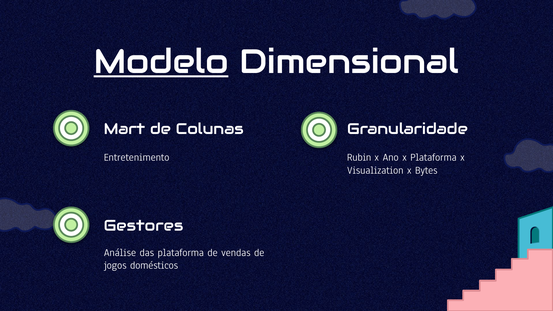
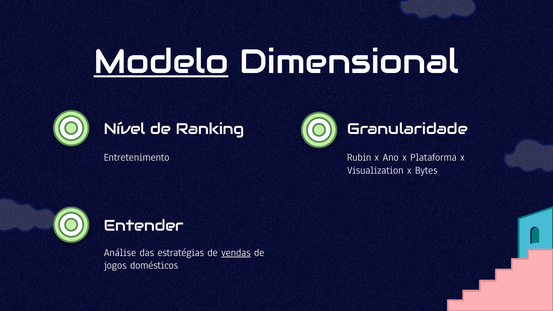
Mart: Mart -> Nível
Colunas: Colunas -> Ranking
Gestores: Gestores -> Entender
das plataforma: plataforma -> estratégias
vendas underline: none -> present
